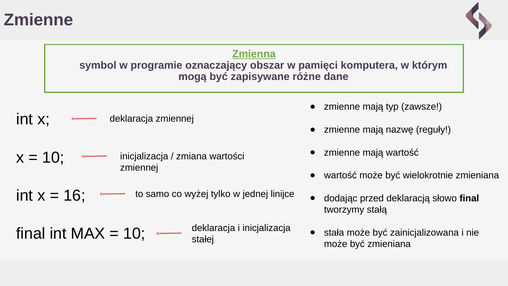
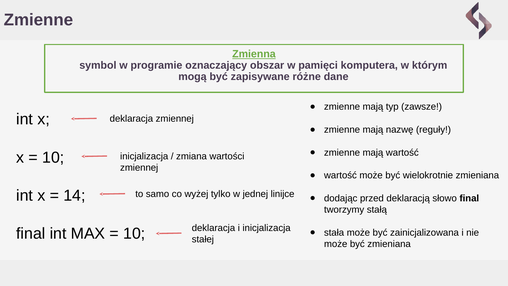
16: 16 -> 14
